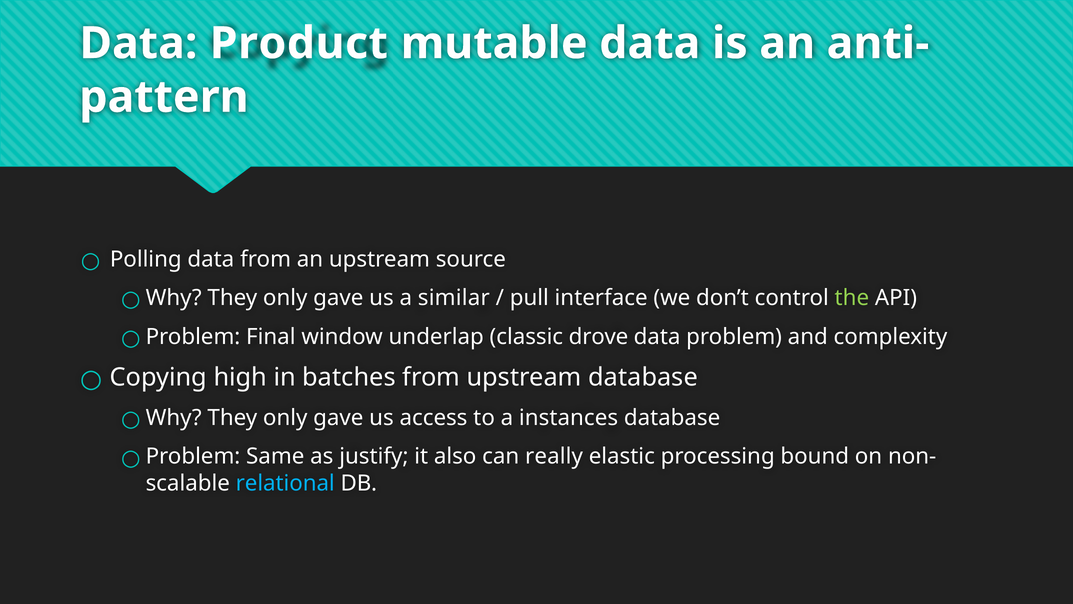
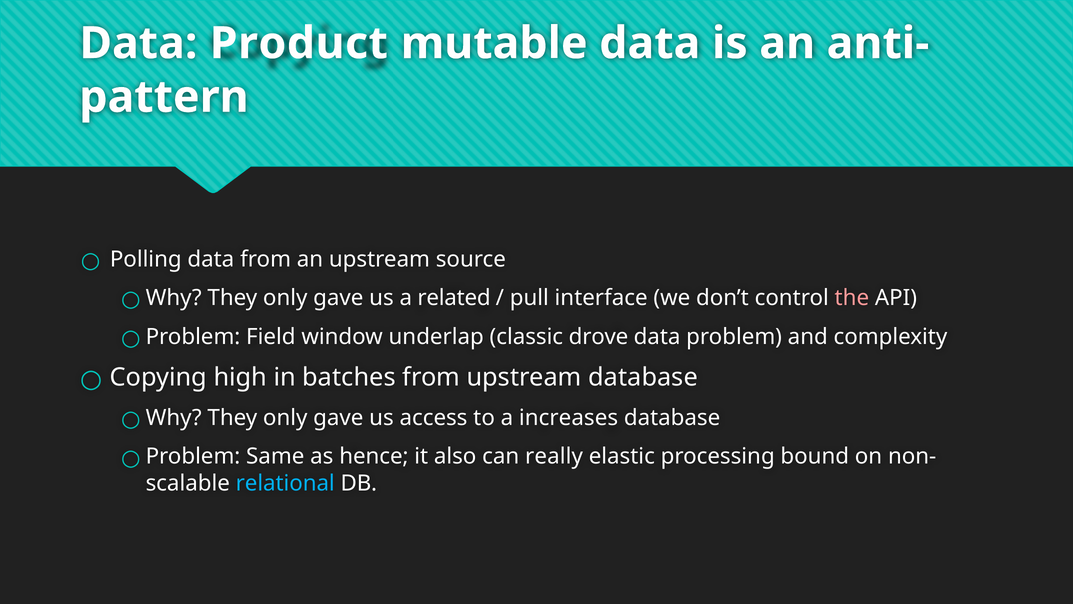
similar: similar -> related
the colour: light green -> pink
Final: Final -> Field
instances: instances -> increases
justify: justify -> hence
